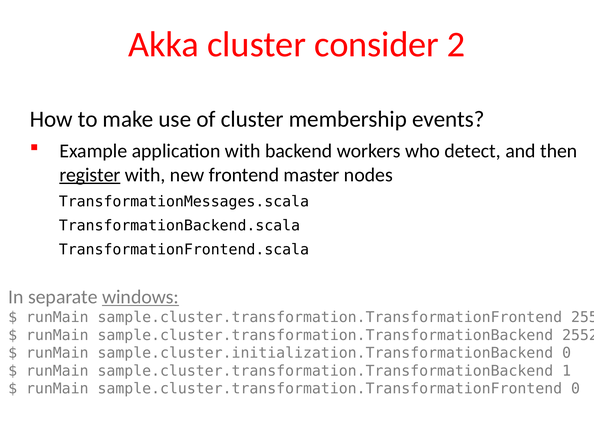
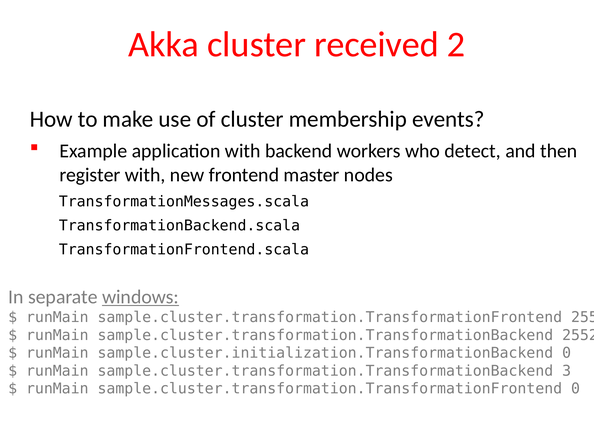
consider: consider -> received
register underline: present -> none
1: 1 -> 3
